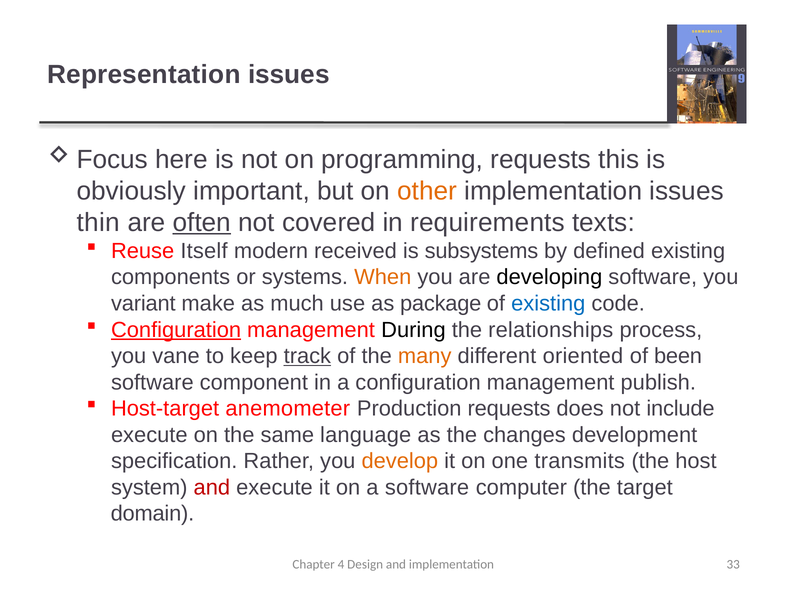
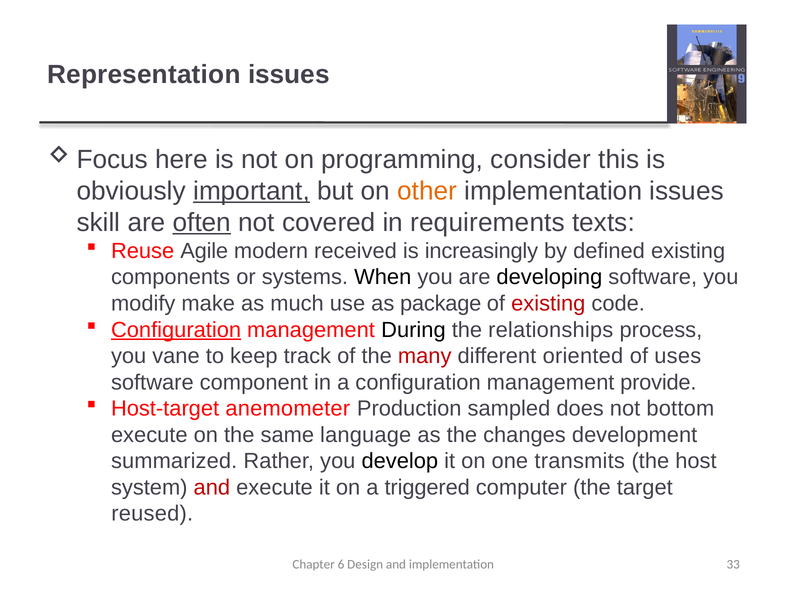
programming requests: requests -> consider
important underline: none -> present
thin: thin -> skill
Itself: Itself -> Agile
subsystems: subsystems -> increasingly
When colour: orange -> black
variant: variant -> modify
existing at (548, 303) colour: blue -> red
track underline: present -> none
many colour: orange -> red
been: been -> uses
publish: publish -> provide
Production requests: requests -> sampled
include: include -> bottom
specification: specification -> summarized
develop colour: orange -> black
a software: software -> triggered
domain: domain -> reused
4: 4 -> 6
